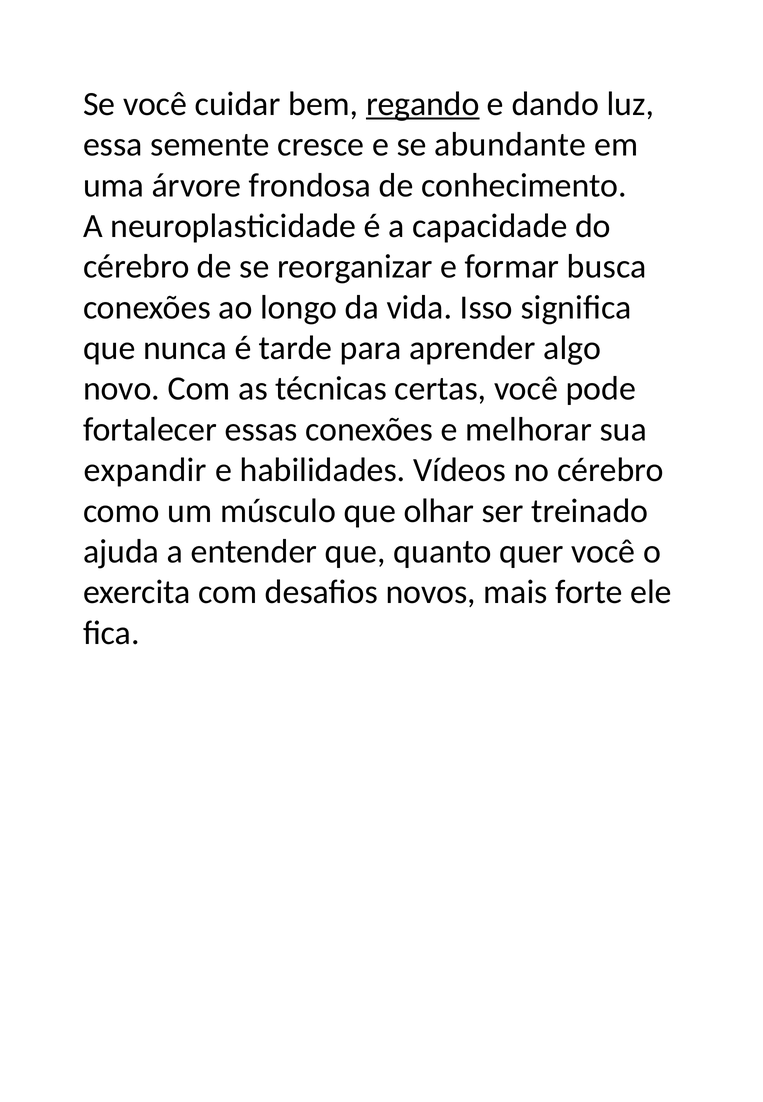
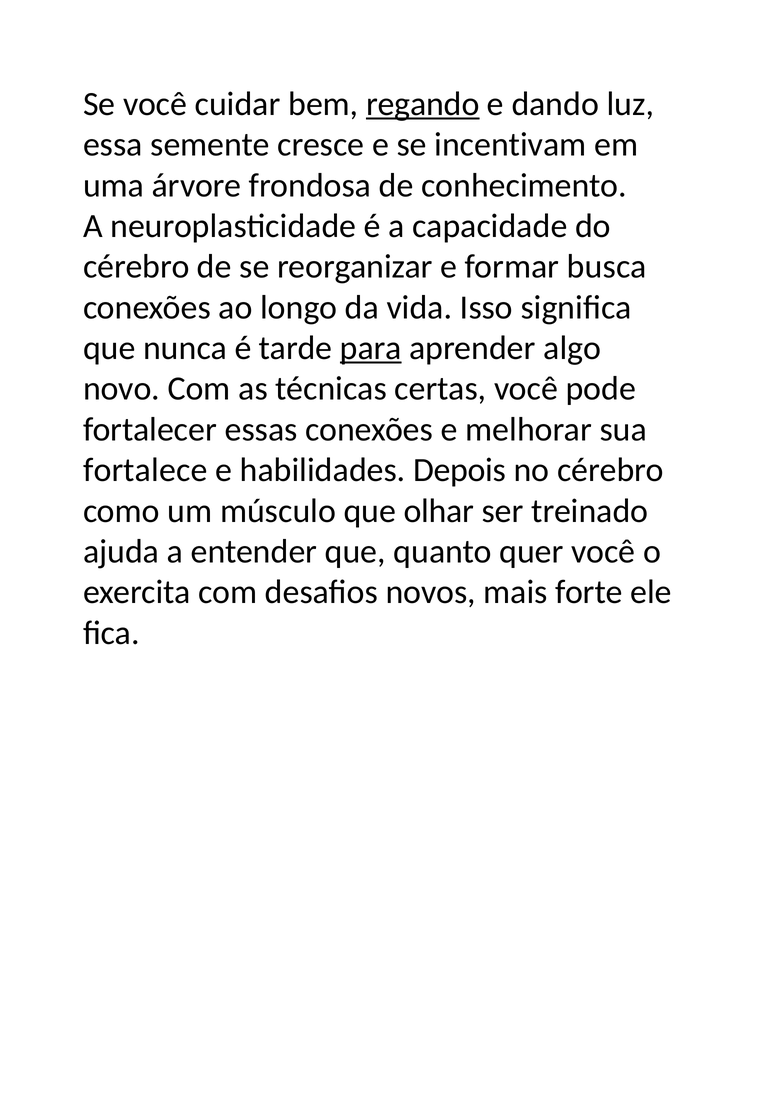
abundante: abundante -> incentivam
para underline: none -> present
expandir: expandir -> fortalece
Vídeos: Vídeos -> Depois
